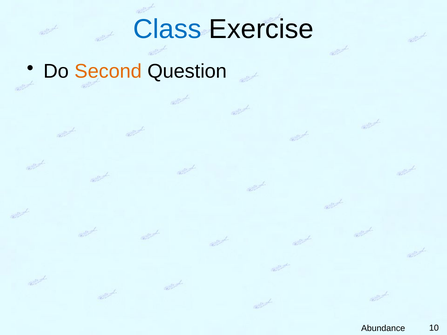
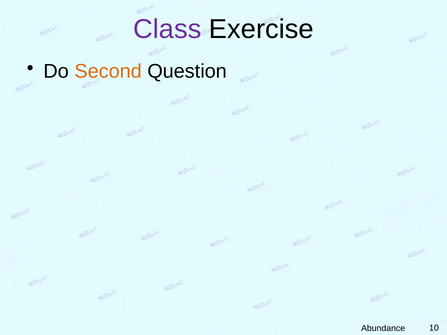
Class colour: blue -> purple
